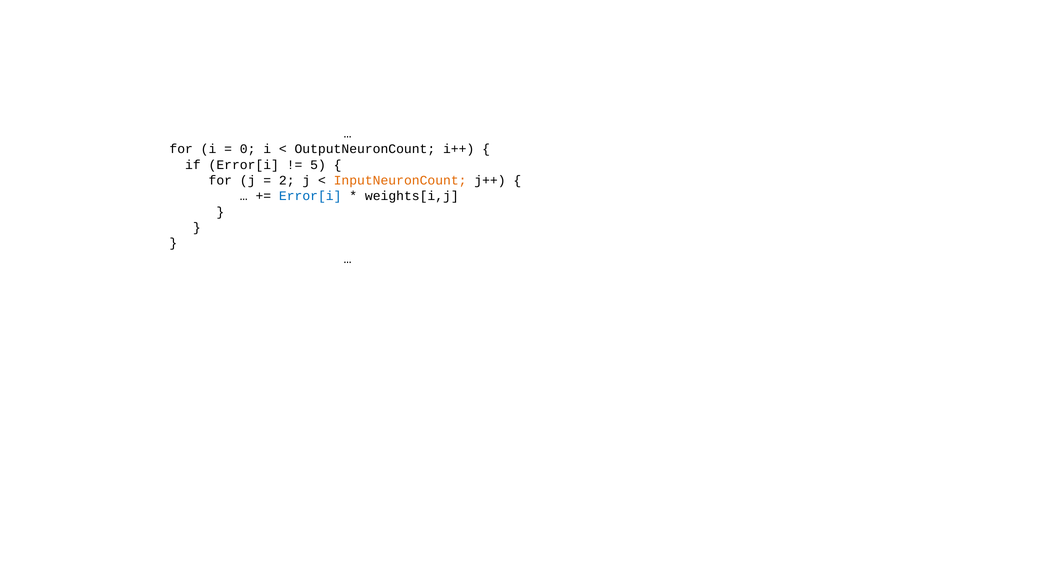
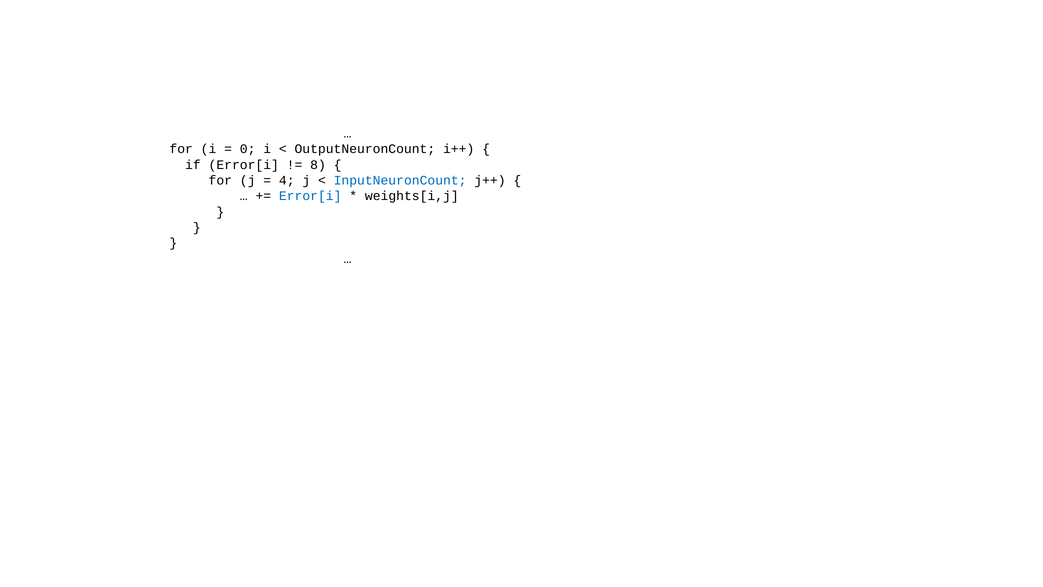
5: 5 -> 8
2: 2 -> 4
InputNeuronCount colour: orange -> blue
